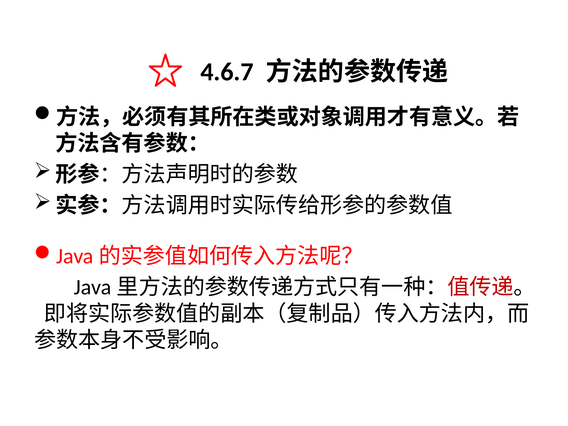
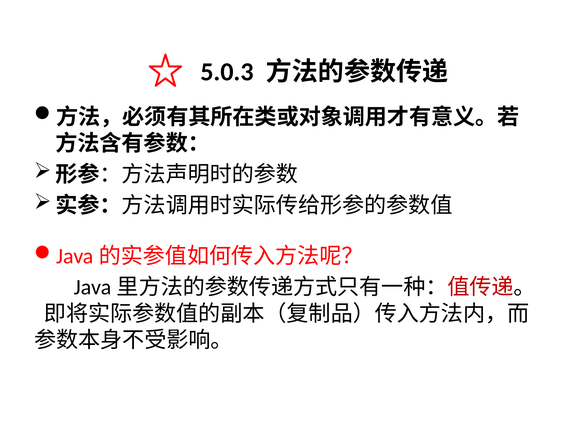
4.6.7: 4.6.7 -> 5.0.3
